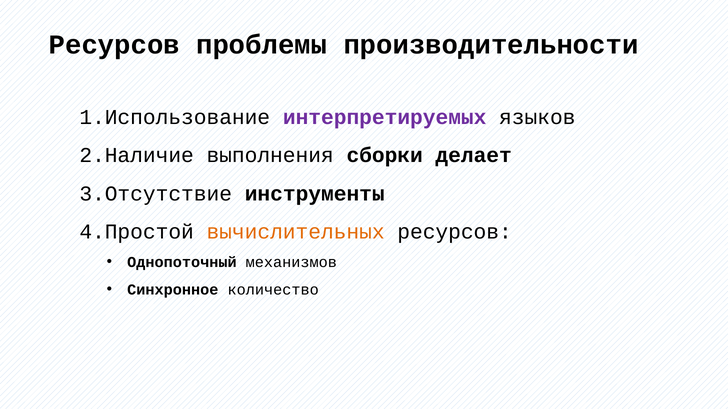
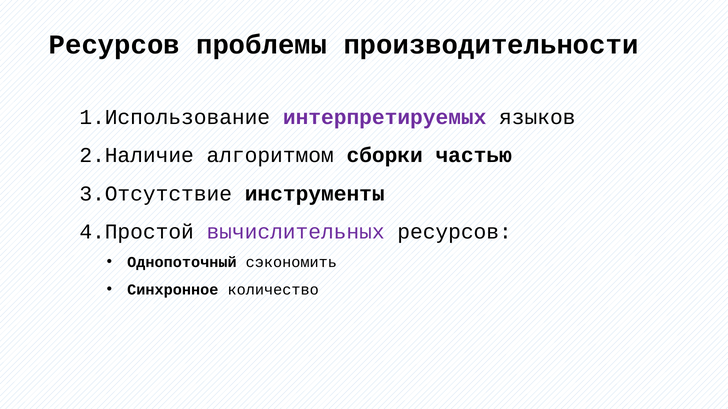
выполнения: выполнения -> алгоритмом
делает: делает -> частью
вычислительных colour: orange -> purple
механизмов: механизмов -> сэкономить
